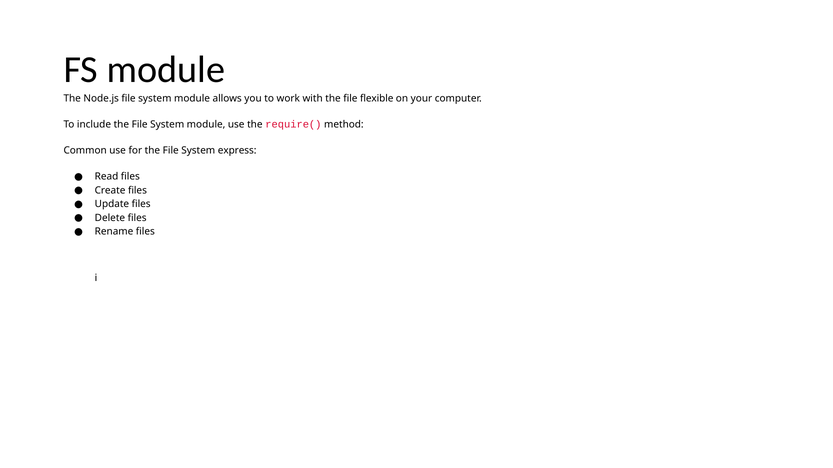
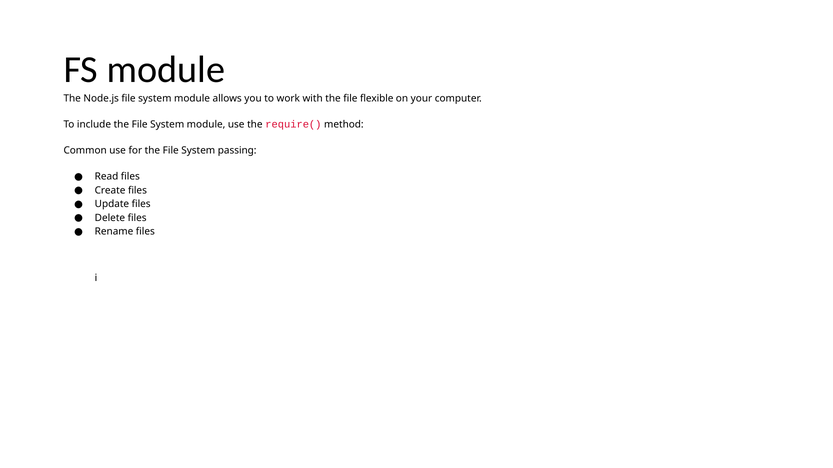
express: express -> passing
